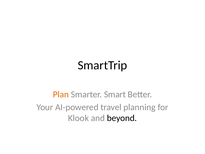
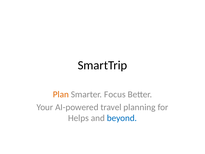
Smart: Smart -> Focus
Klook: Klook -> Helps
beyond colour: black -> blue
